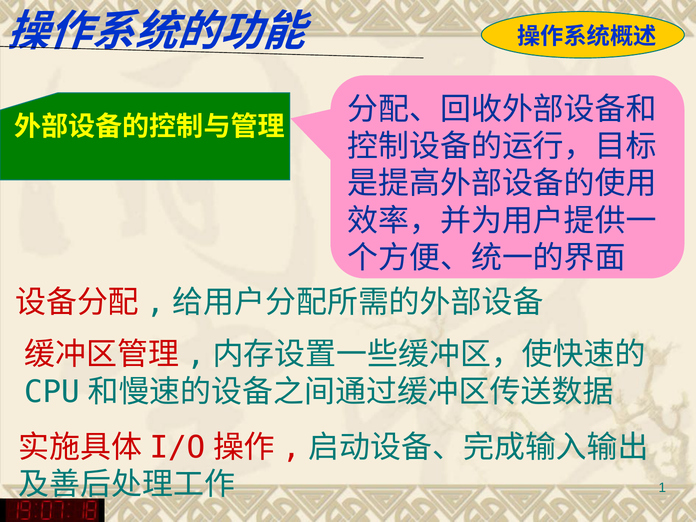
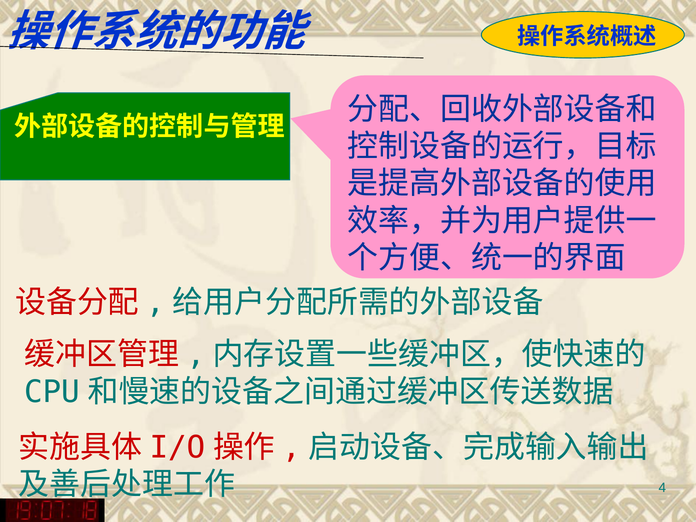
1: 1 -> 4
